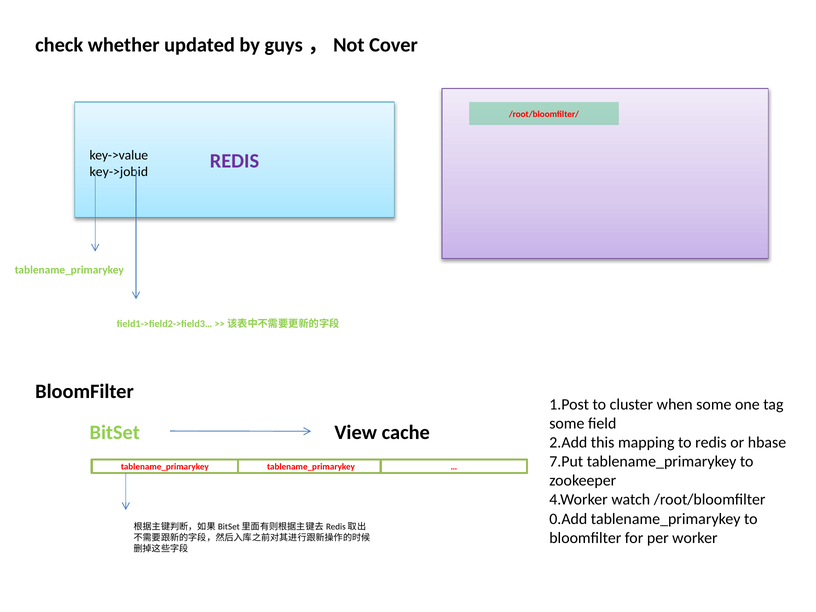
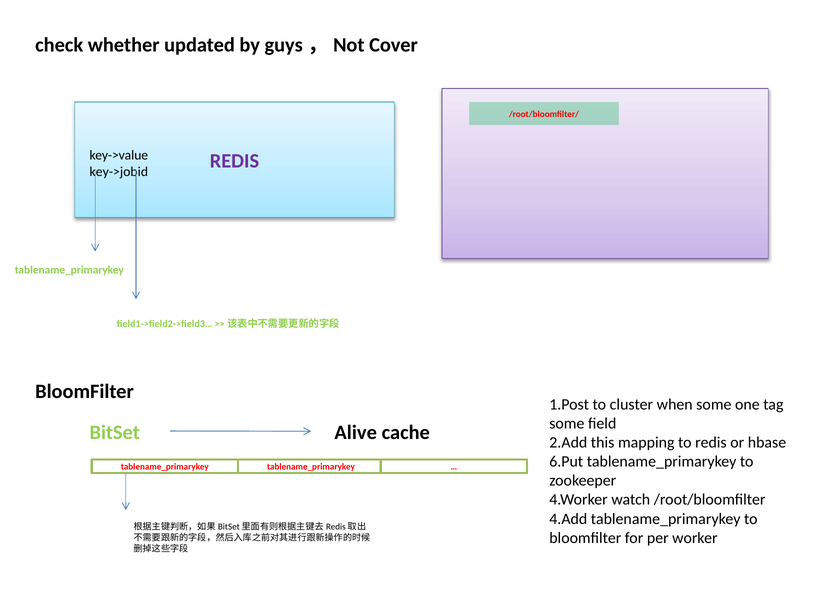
View: View -> Alive
7.Put: 7.Put -> 6.Put
0.Add: 0.Add -> 4.Add
